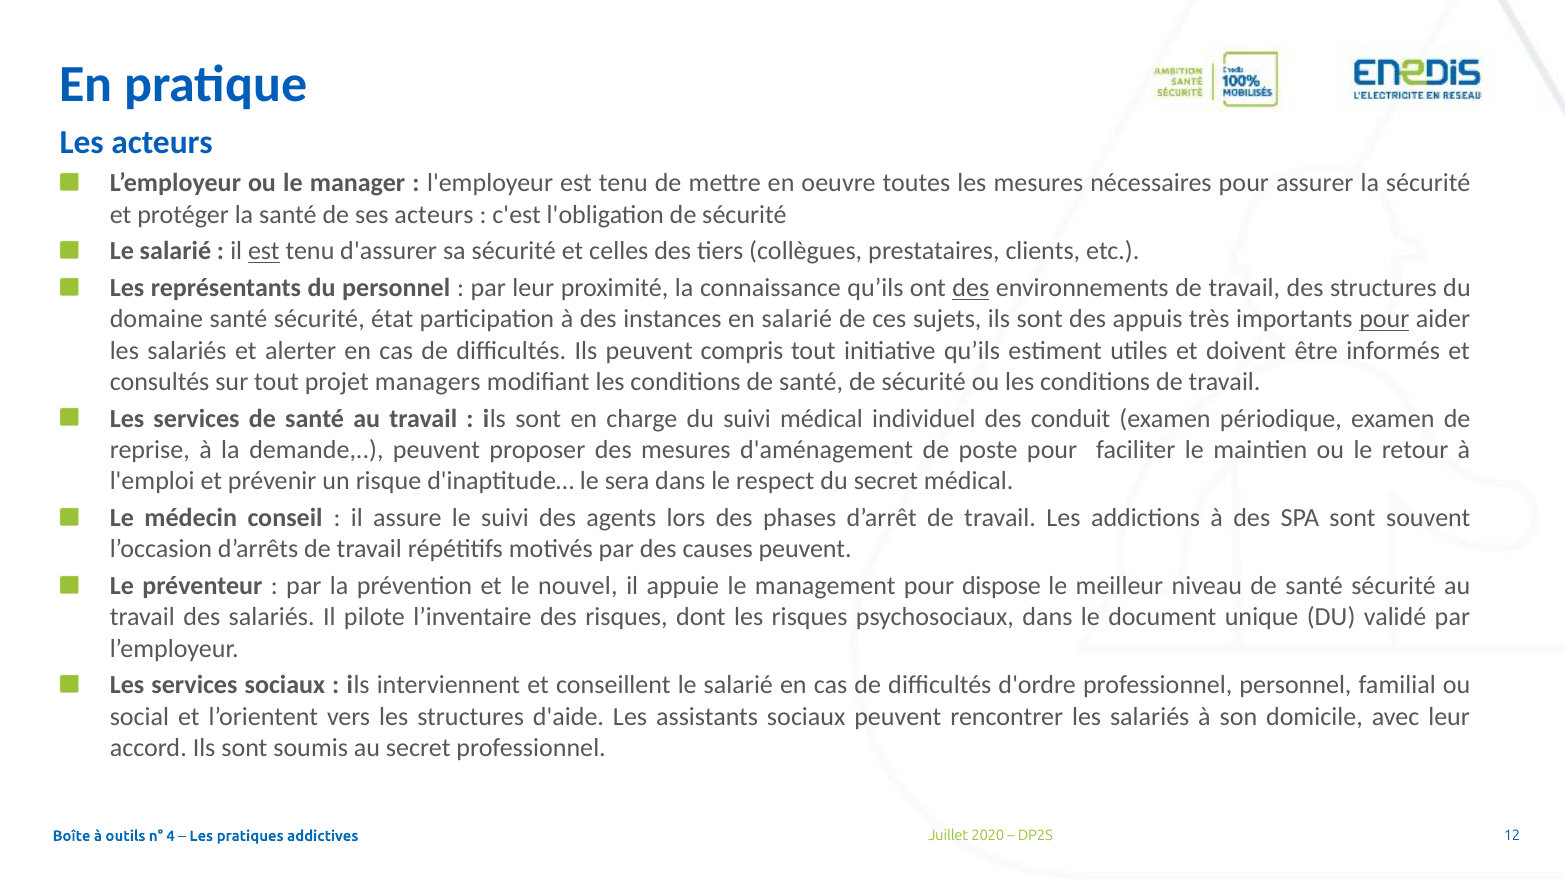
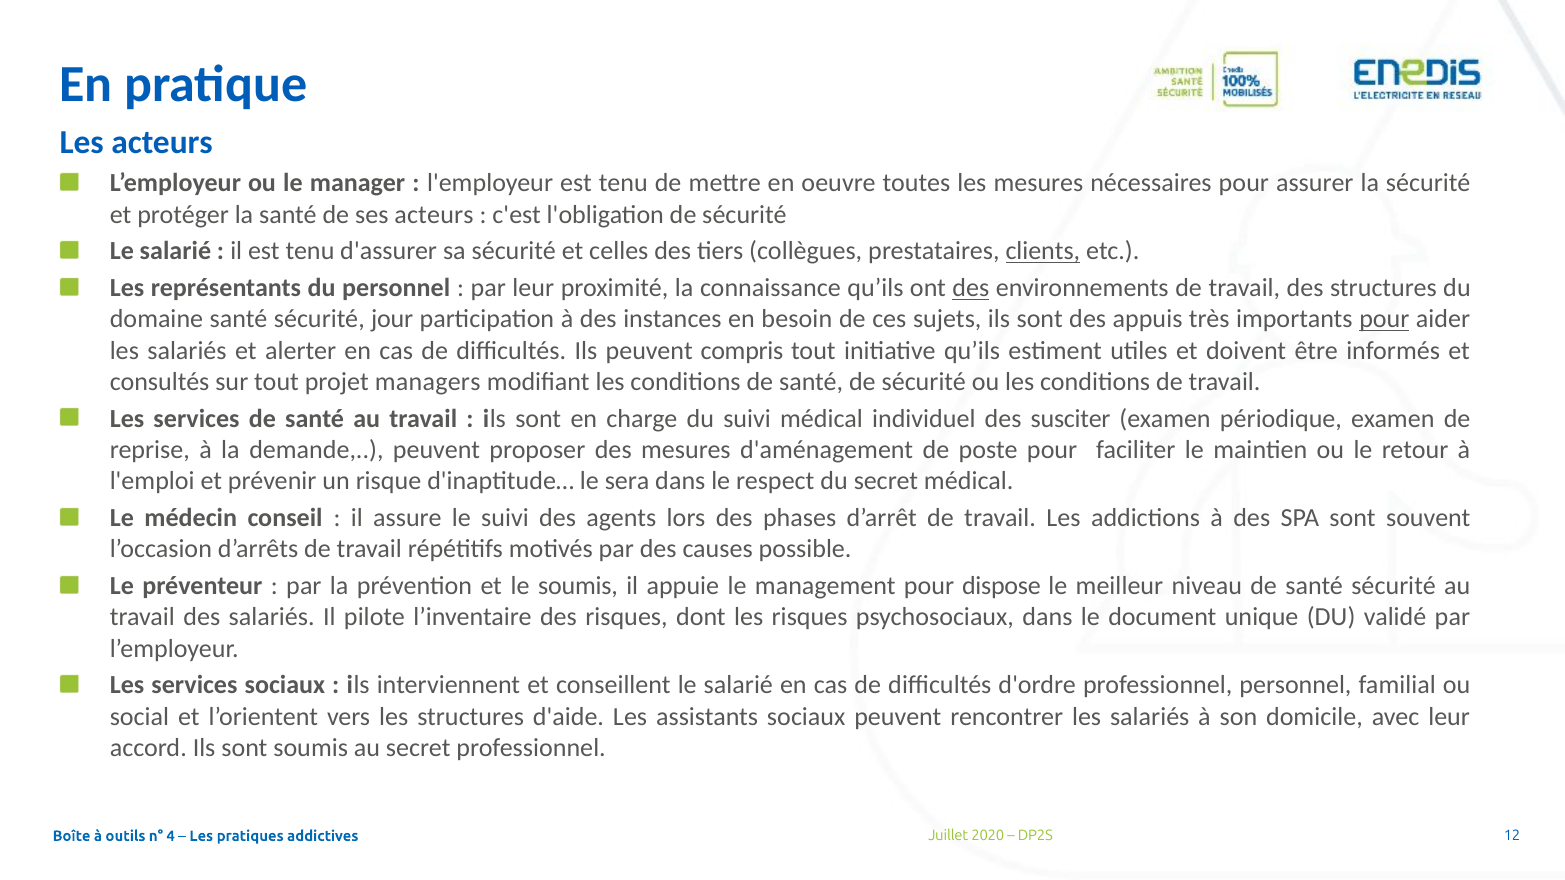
est at (264, 251) underline: present -> none
clients underline: none -> present
état: état -> jour
en salarié: salarié -> besoin
conduit: conduit -> susciter
causes peuvent: peuvent -> possible
le nouvel: nouvel -> soumis
